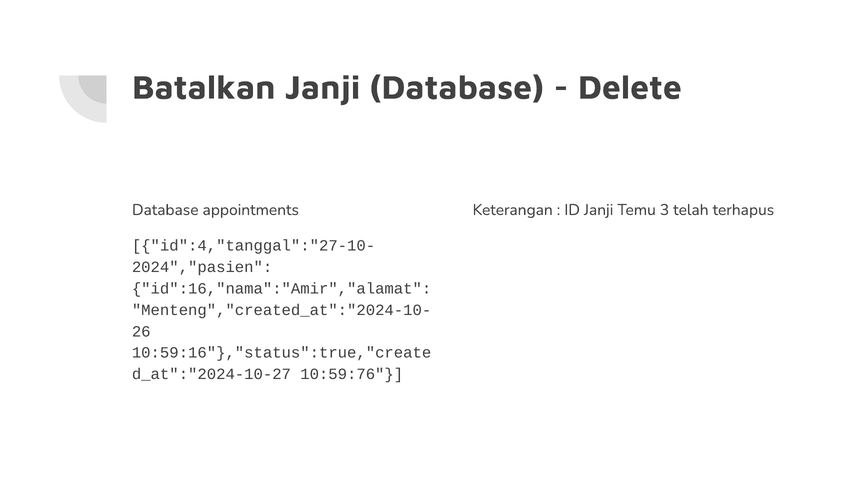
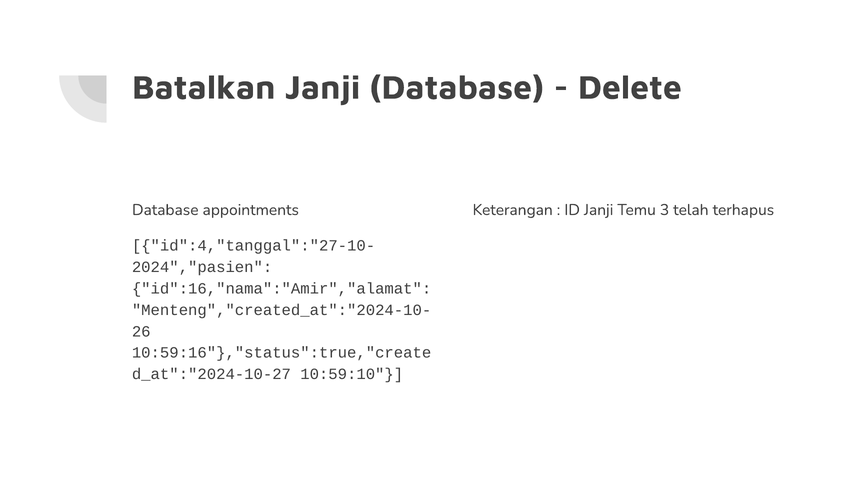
10:59:76: 10:59:76 -> 10:59:10
